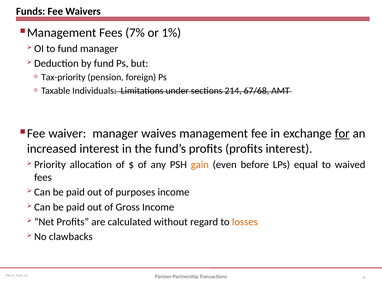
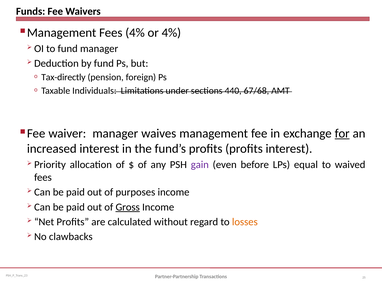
Fees 7%: 7% -> 4%
or 1%: 1% -> 4%
Tax-priority: Tax-priority -> Tax-directly
214: 214 -> 440
gain colour: orange -> purple
Gross underline: none -> present
